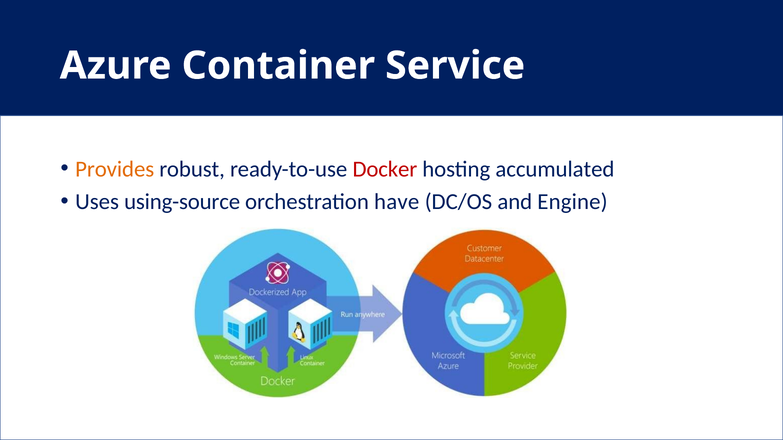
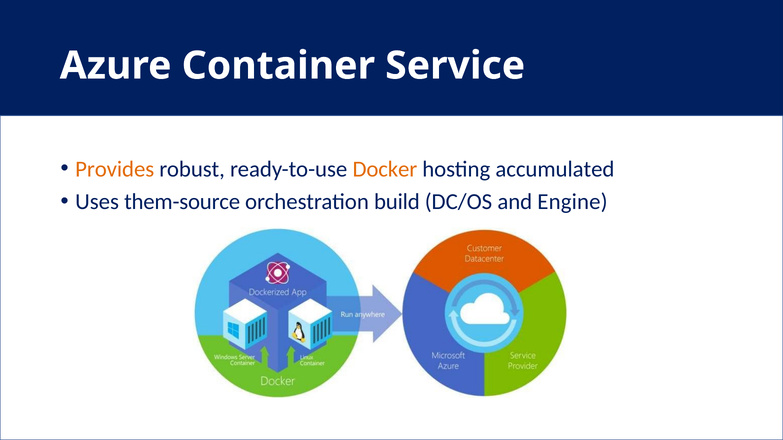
Docker colour: red -> orange
using-source: using-source -> them-source
have: have -> build
